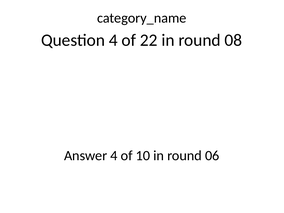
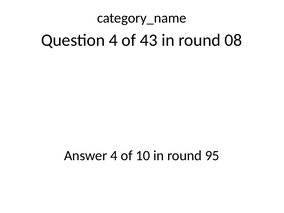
22: 22 -> 43
06: 06 -> 95
